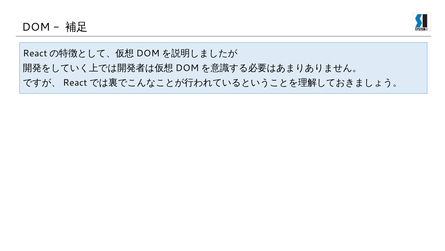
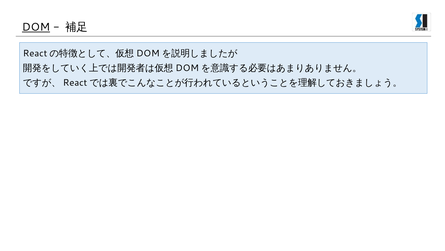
DOM underline: none -> present
